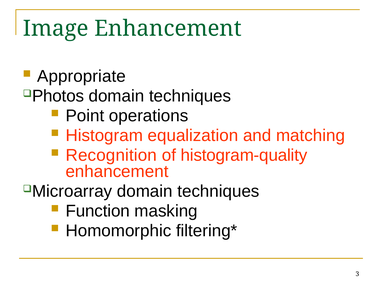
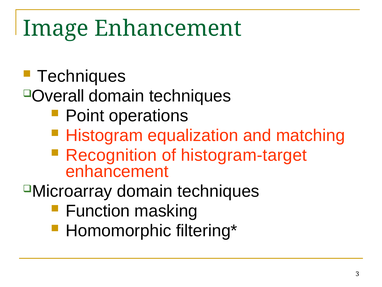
Appropriate at (81, 76): Appropriate -> Techniques
Photos: Photos -> Overall
histogram-quality: histogram-quality -> histogram-target
